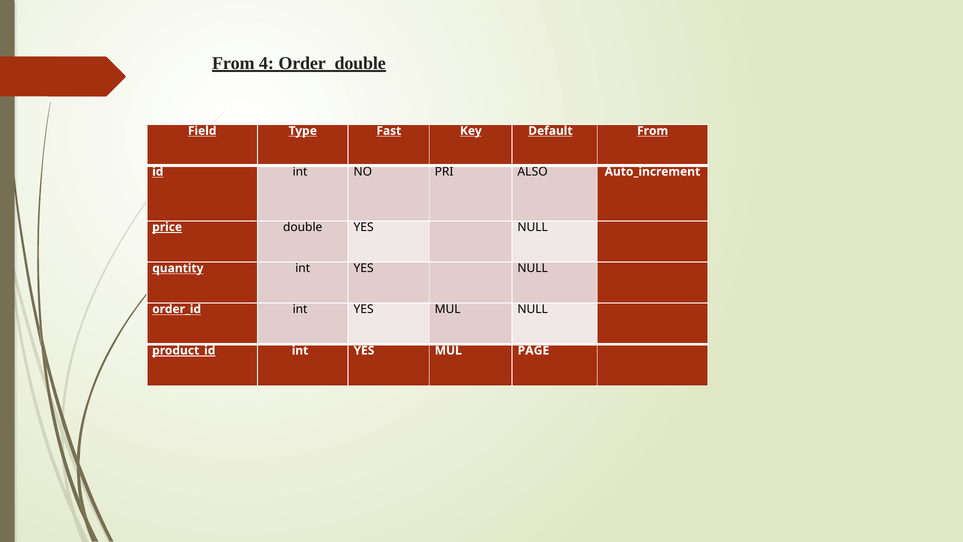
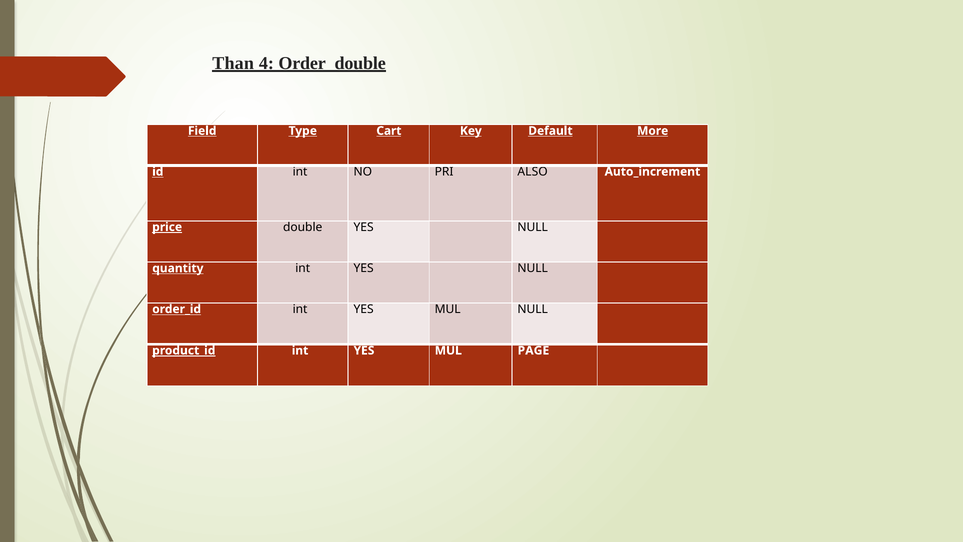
From at (233, 63): From -> Than
Fast: Fast -> Cart
Default From: From -> More
